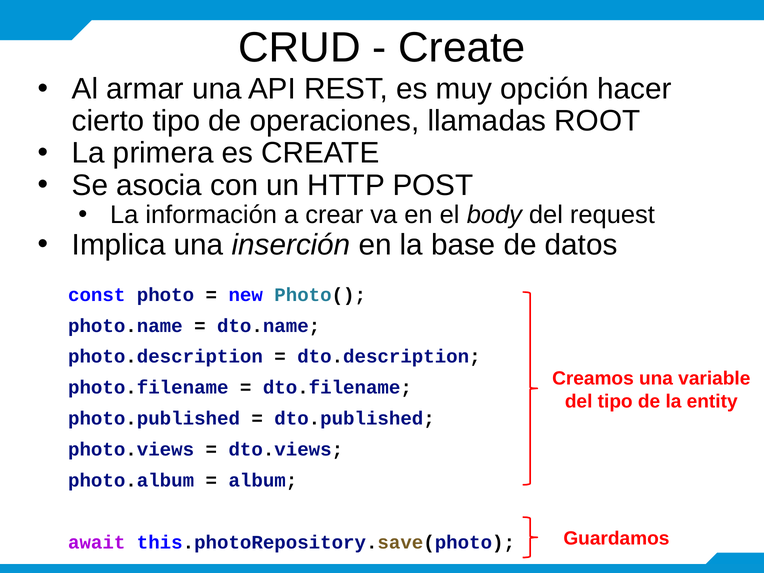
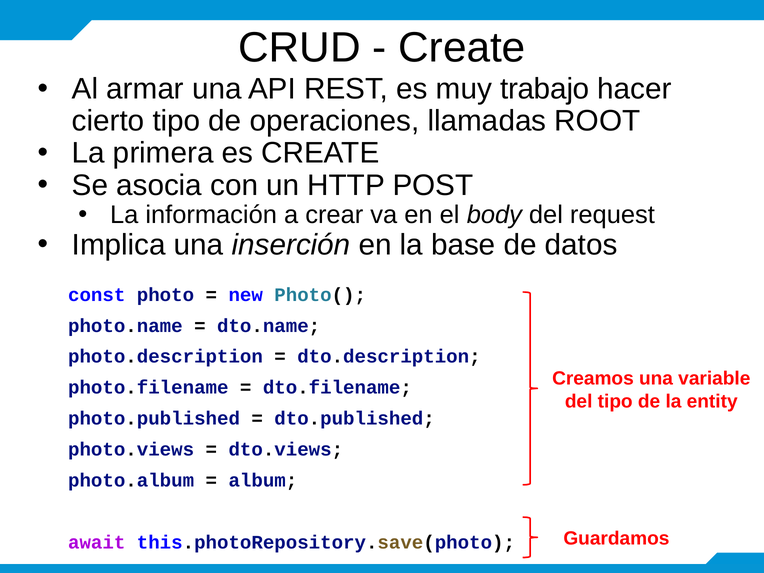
opción: opción -> trabajo
